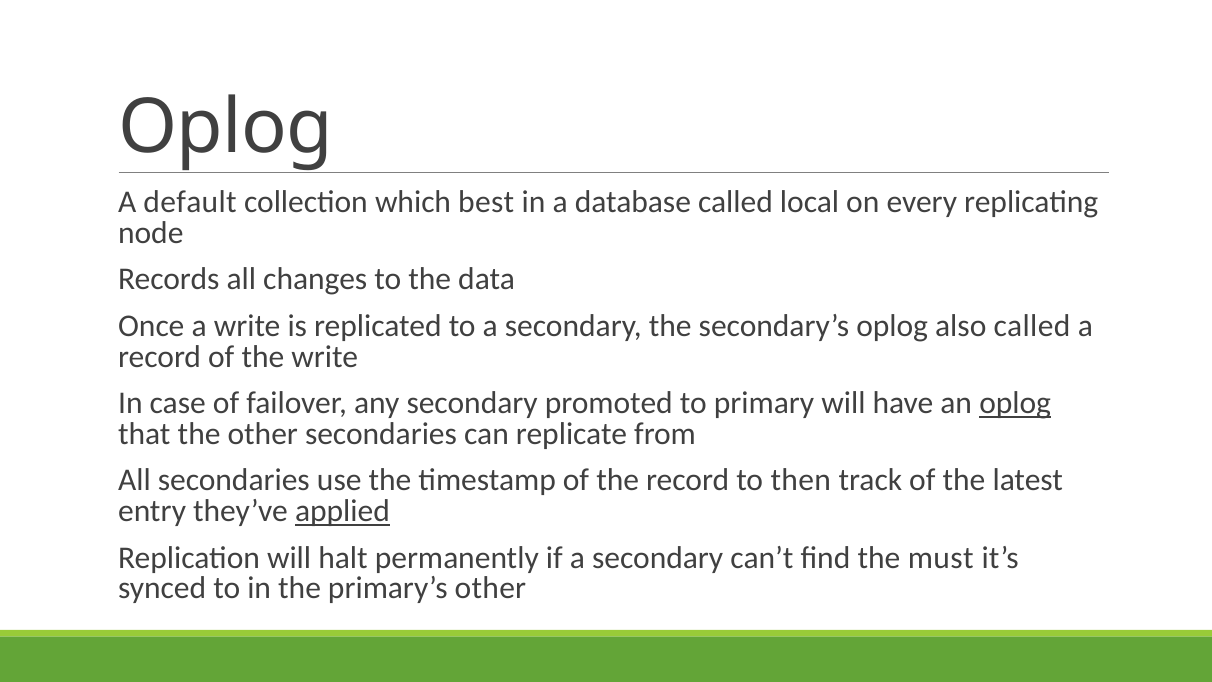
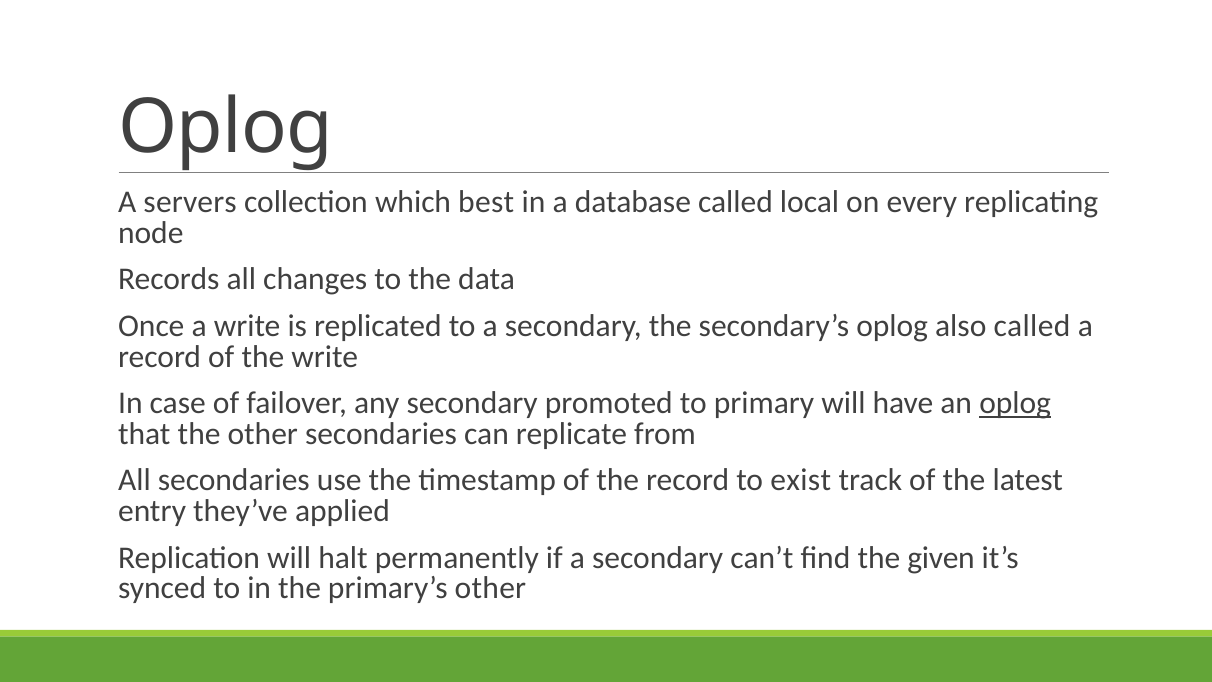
default: default -> servers
then: then -> exist
applied underline: present -> none
must: must -> given
